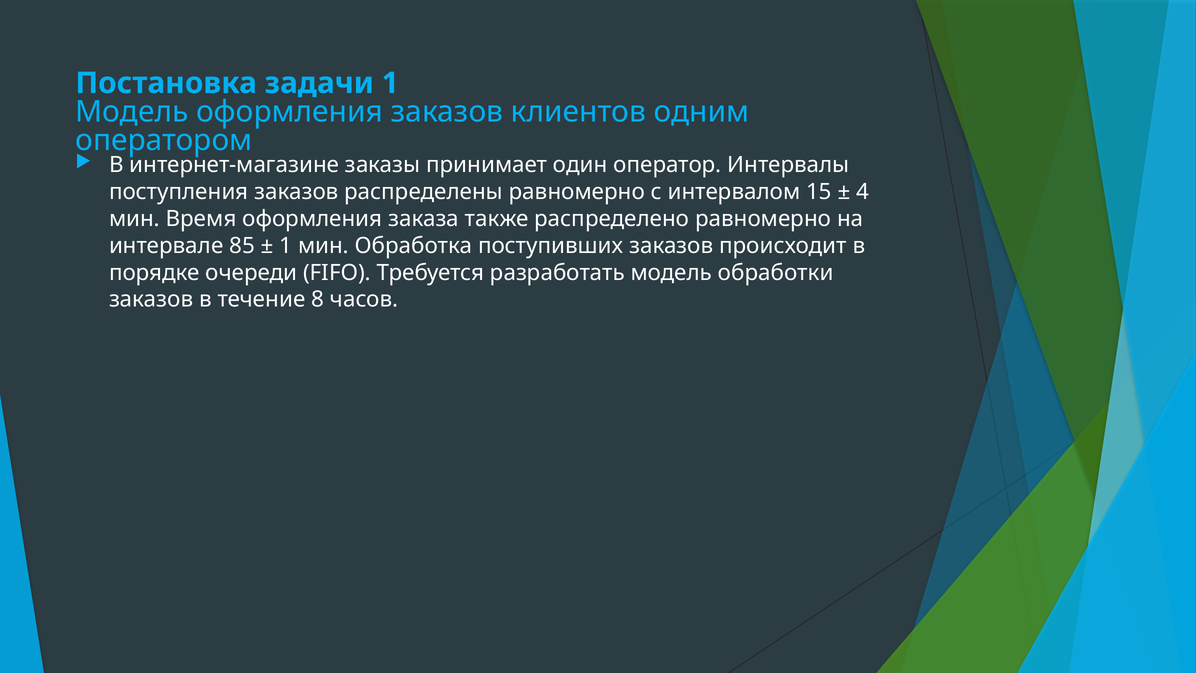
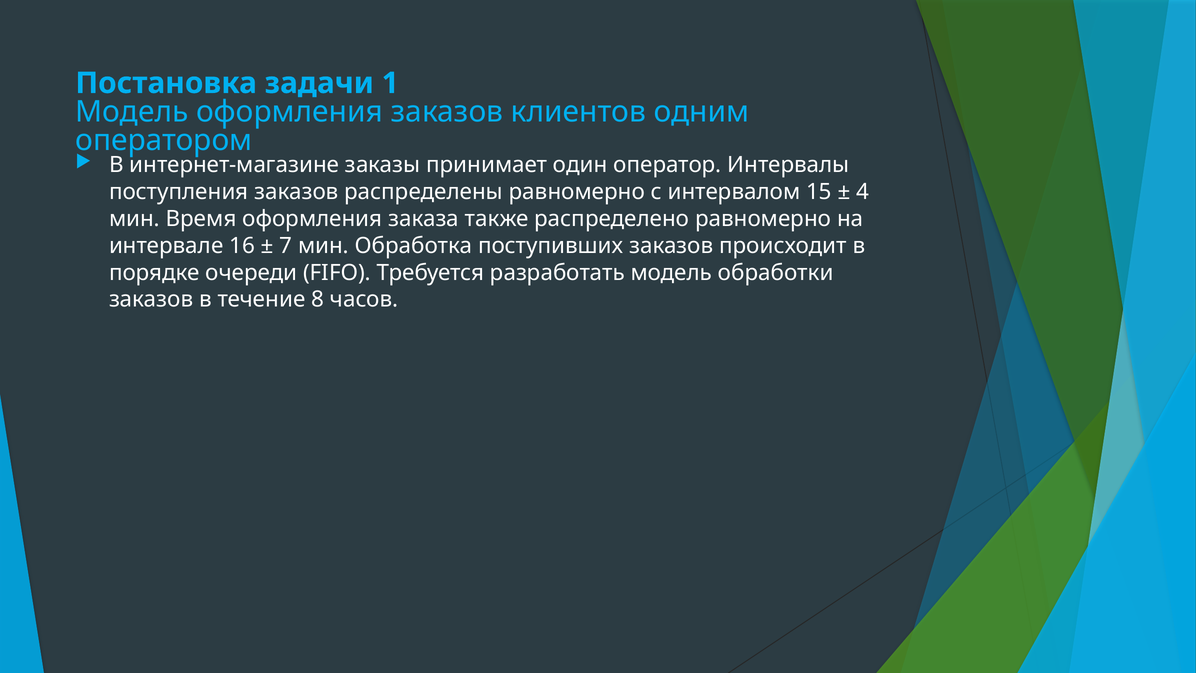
85: 85 -> 16
1 at (286, 246): 1 -> 7
